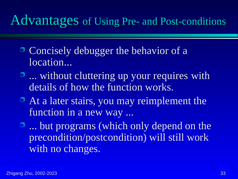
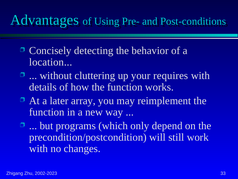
debugger: debugger -> detecting
stairs: stairs -> array
